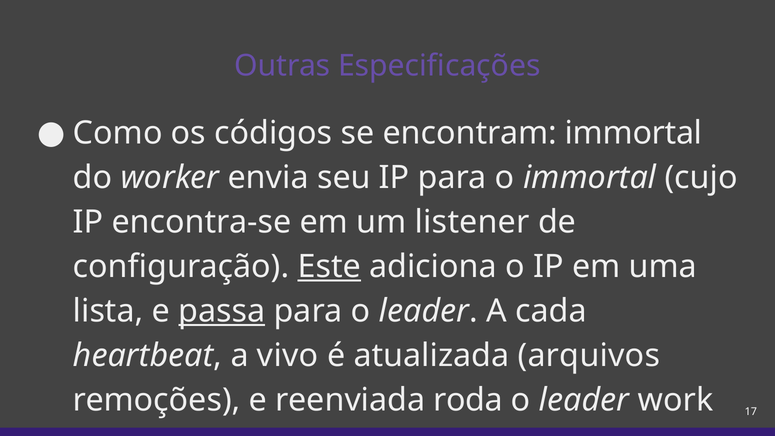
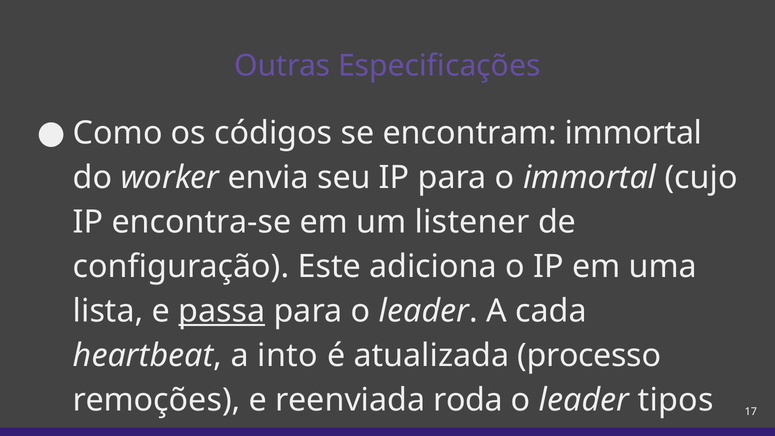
Este underline: present -> none
vivo: vivo -> into
arquivos: arquivos -> processo
work: work -> tipos
